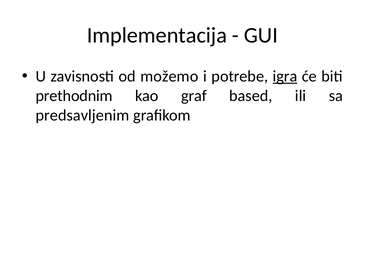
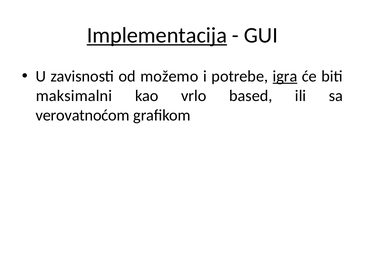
Implementacija underline: none -> present
prethodnim: prethodnim -> maksimalni
graf: graf -> vrlo
predsavljenim: predsavljenim -> verovatnoćom
